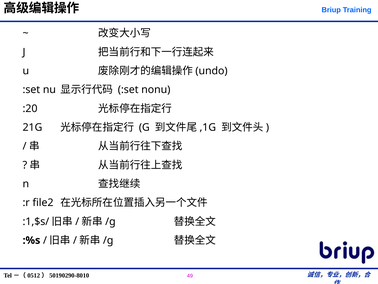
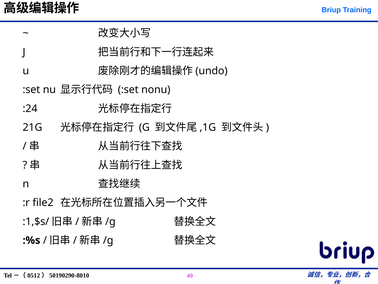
:20: :20 -> :24
